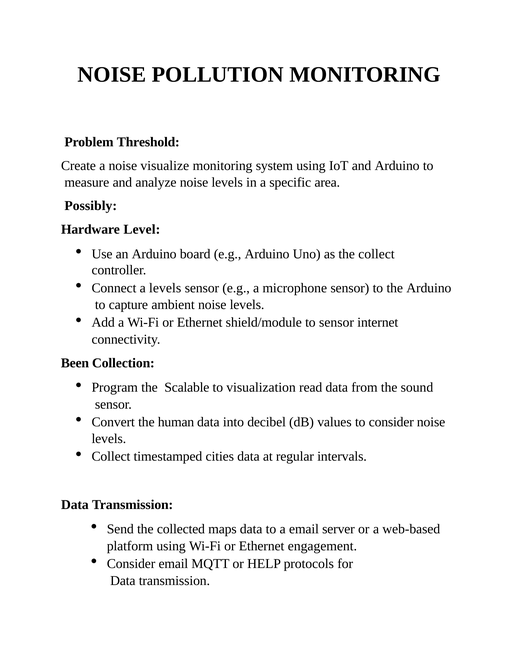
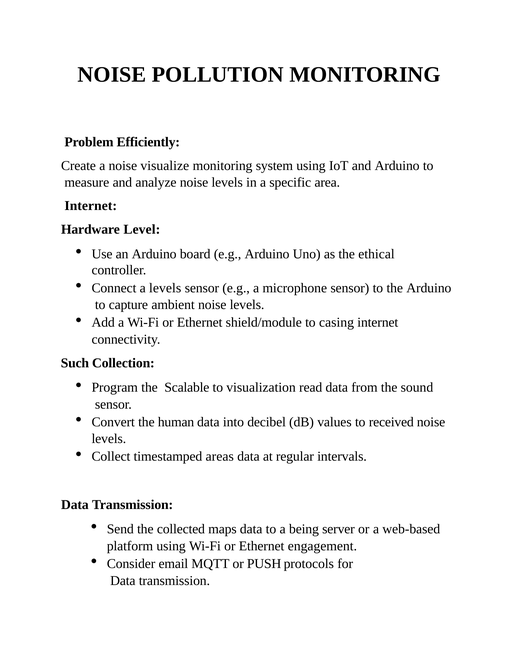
Threshold: Threshold -> Efficiently
Possibly at (91, 206): Possibly -> Internet
the collect: collect -> ethical
to sensor: sensor -> casing
Been: Been -> Such
to consider: consider -> received
cities: cities -> areas
a email: email -> being
HELP: HELP -> PUSH
